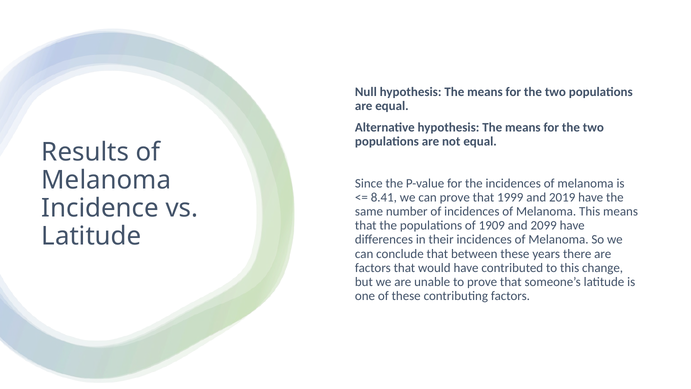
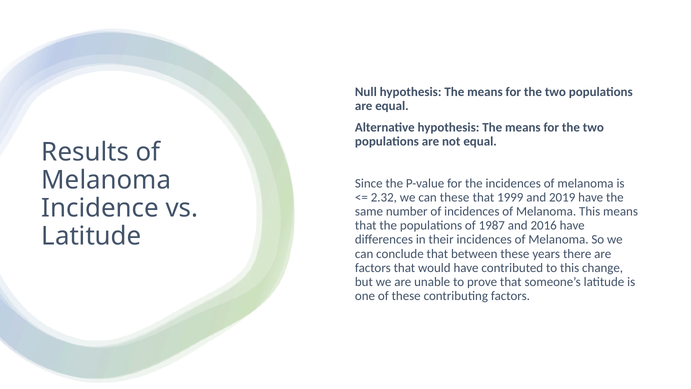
8.41: 8.41 -> 2.32
can prove: prove -> these
1909: 1909 -> 1987
2099: 2099 -> 2016
